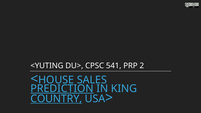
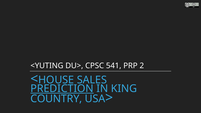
COUNTRY underline: present -> none
